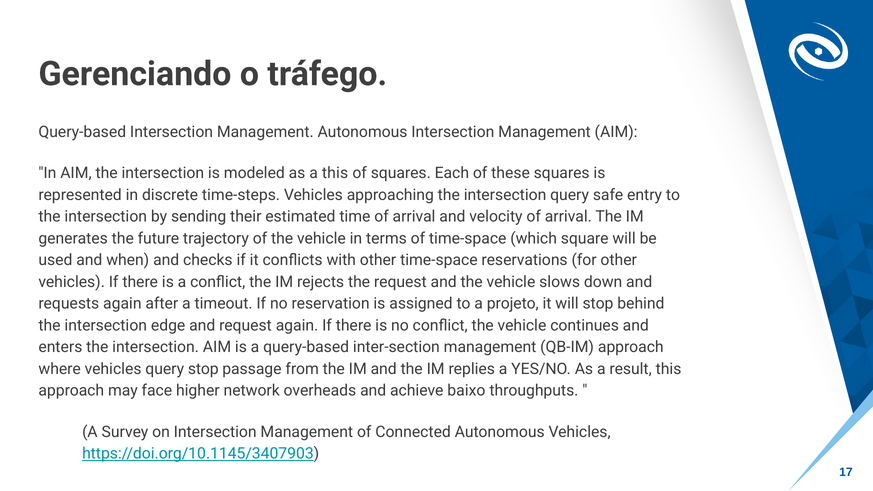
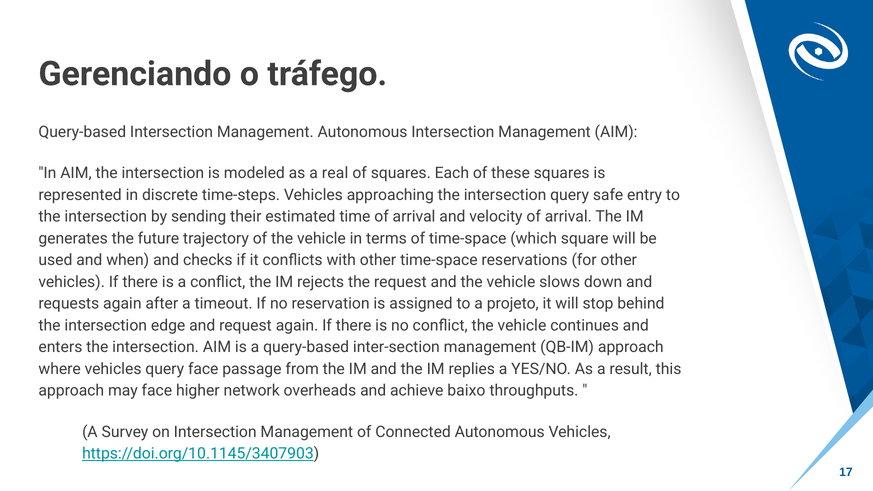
a this: this -> real
query stop: stop -> face
